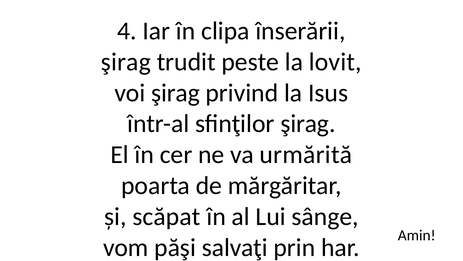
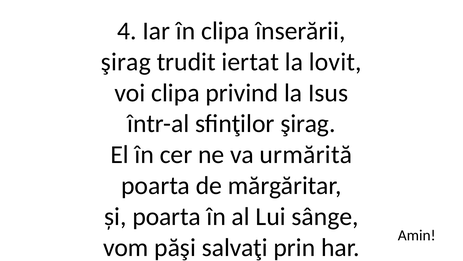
peste: peste -> iertat
voi şirag: şirag -> clipa
și scăpat: scăpat -> poarta
